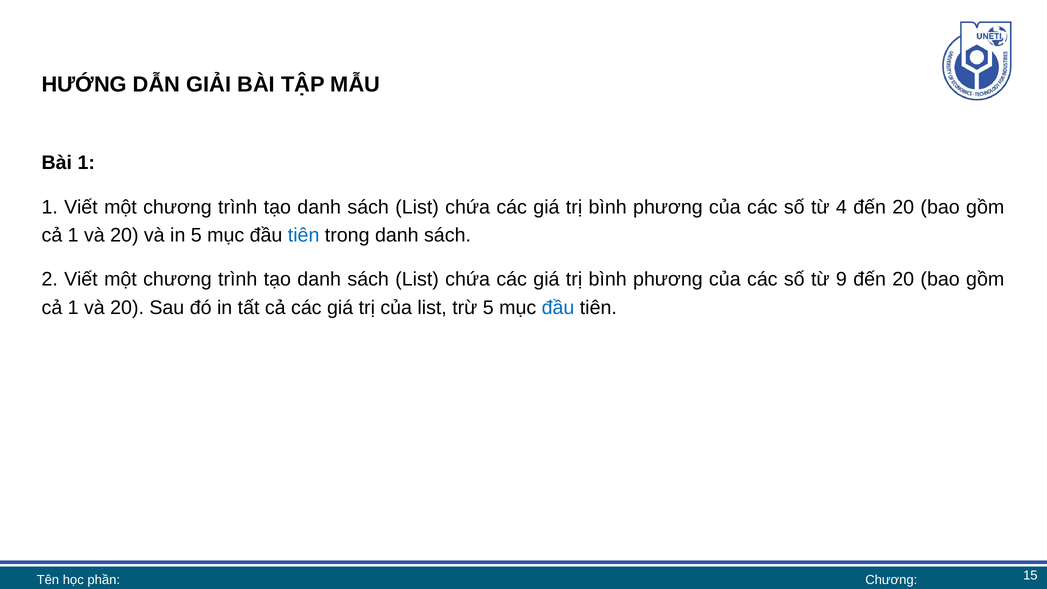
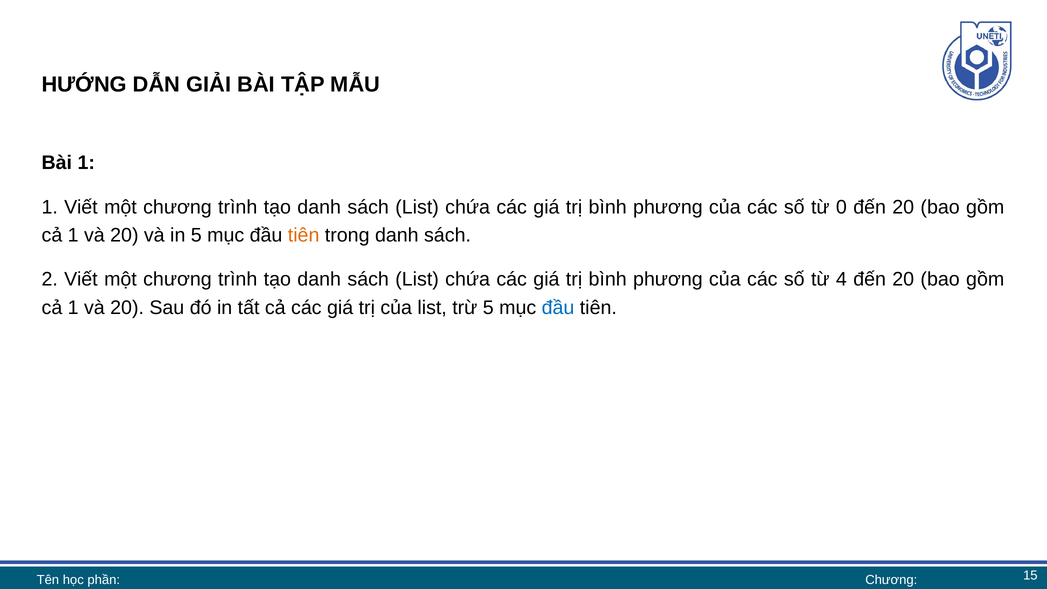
4: 4 -> 0
tiên at (304, 235) colour: blue -> orange
9: 9 -> 4
